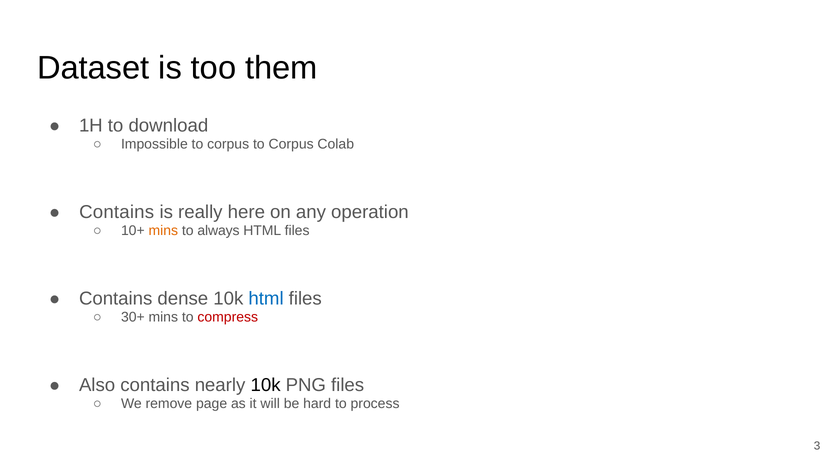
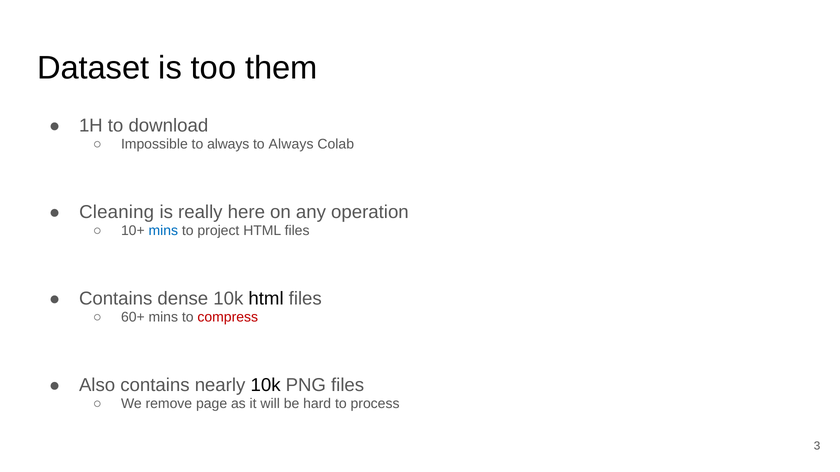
Impossible to corpus: corpus -> always
Corpus at (291, 144): Corpus -> Always
Contains at (117, 212): Contains -> Cleaning
mins at (163, 231) colour: orange -> blue
always: always -> project
html at (266, 299) colour: blue -> black
30+: 30+ -> 60+
